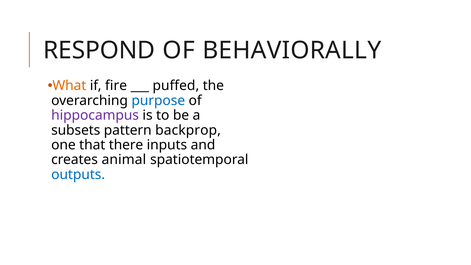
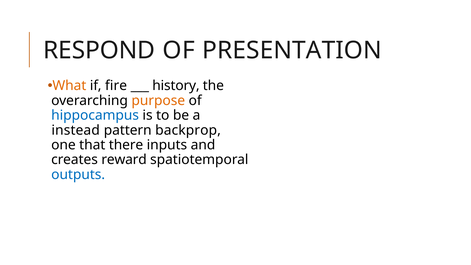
BEHAVIORALLY: BEHAVIORALLY -> PRESENTATION
puffed: puffed -> history
purpose colour: blue -> orange
hippocampus colour: purple -> blue
subsets: subsets -> instead
animal: animal -> reward
